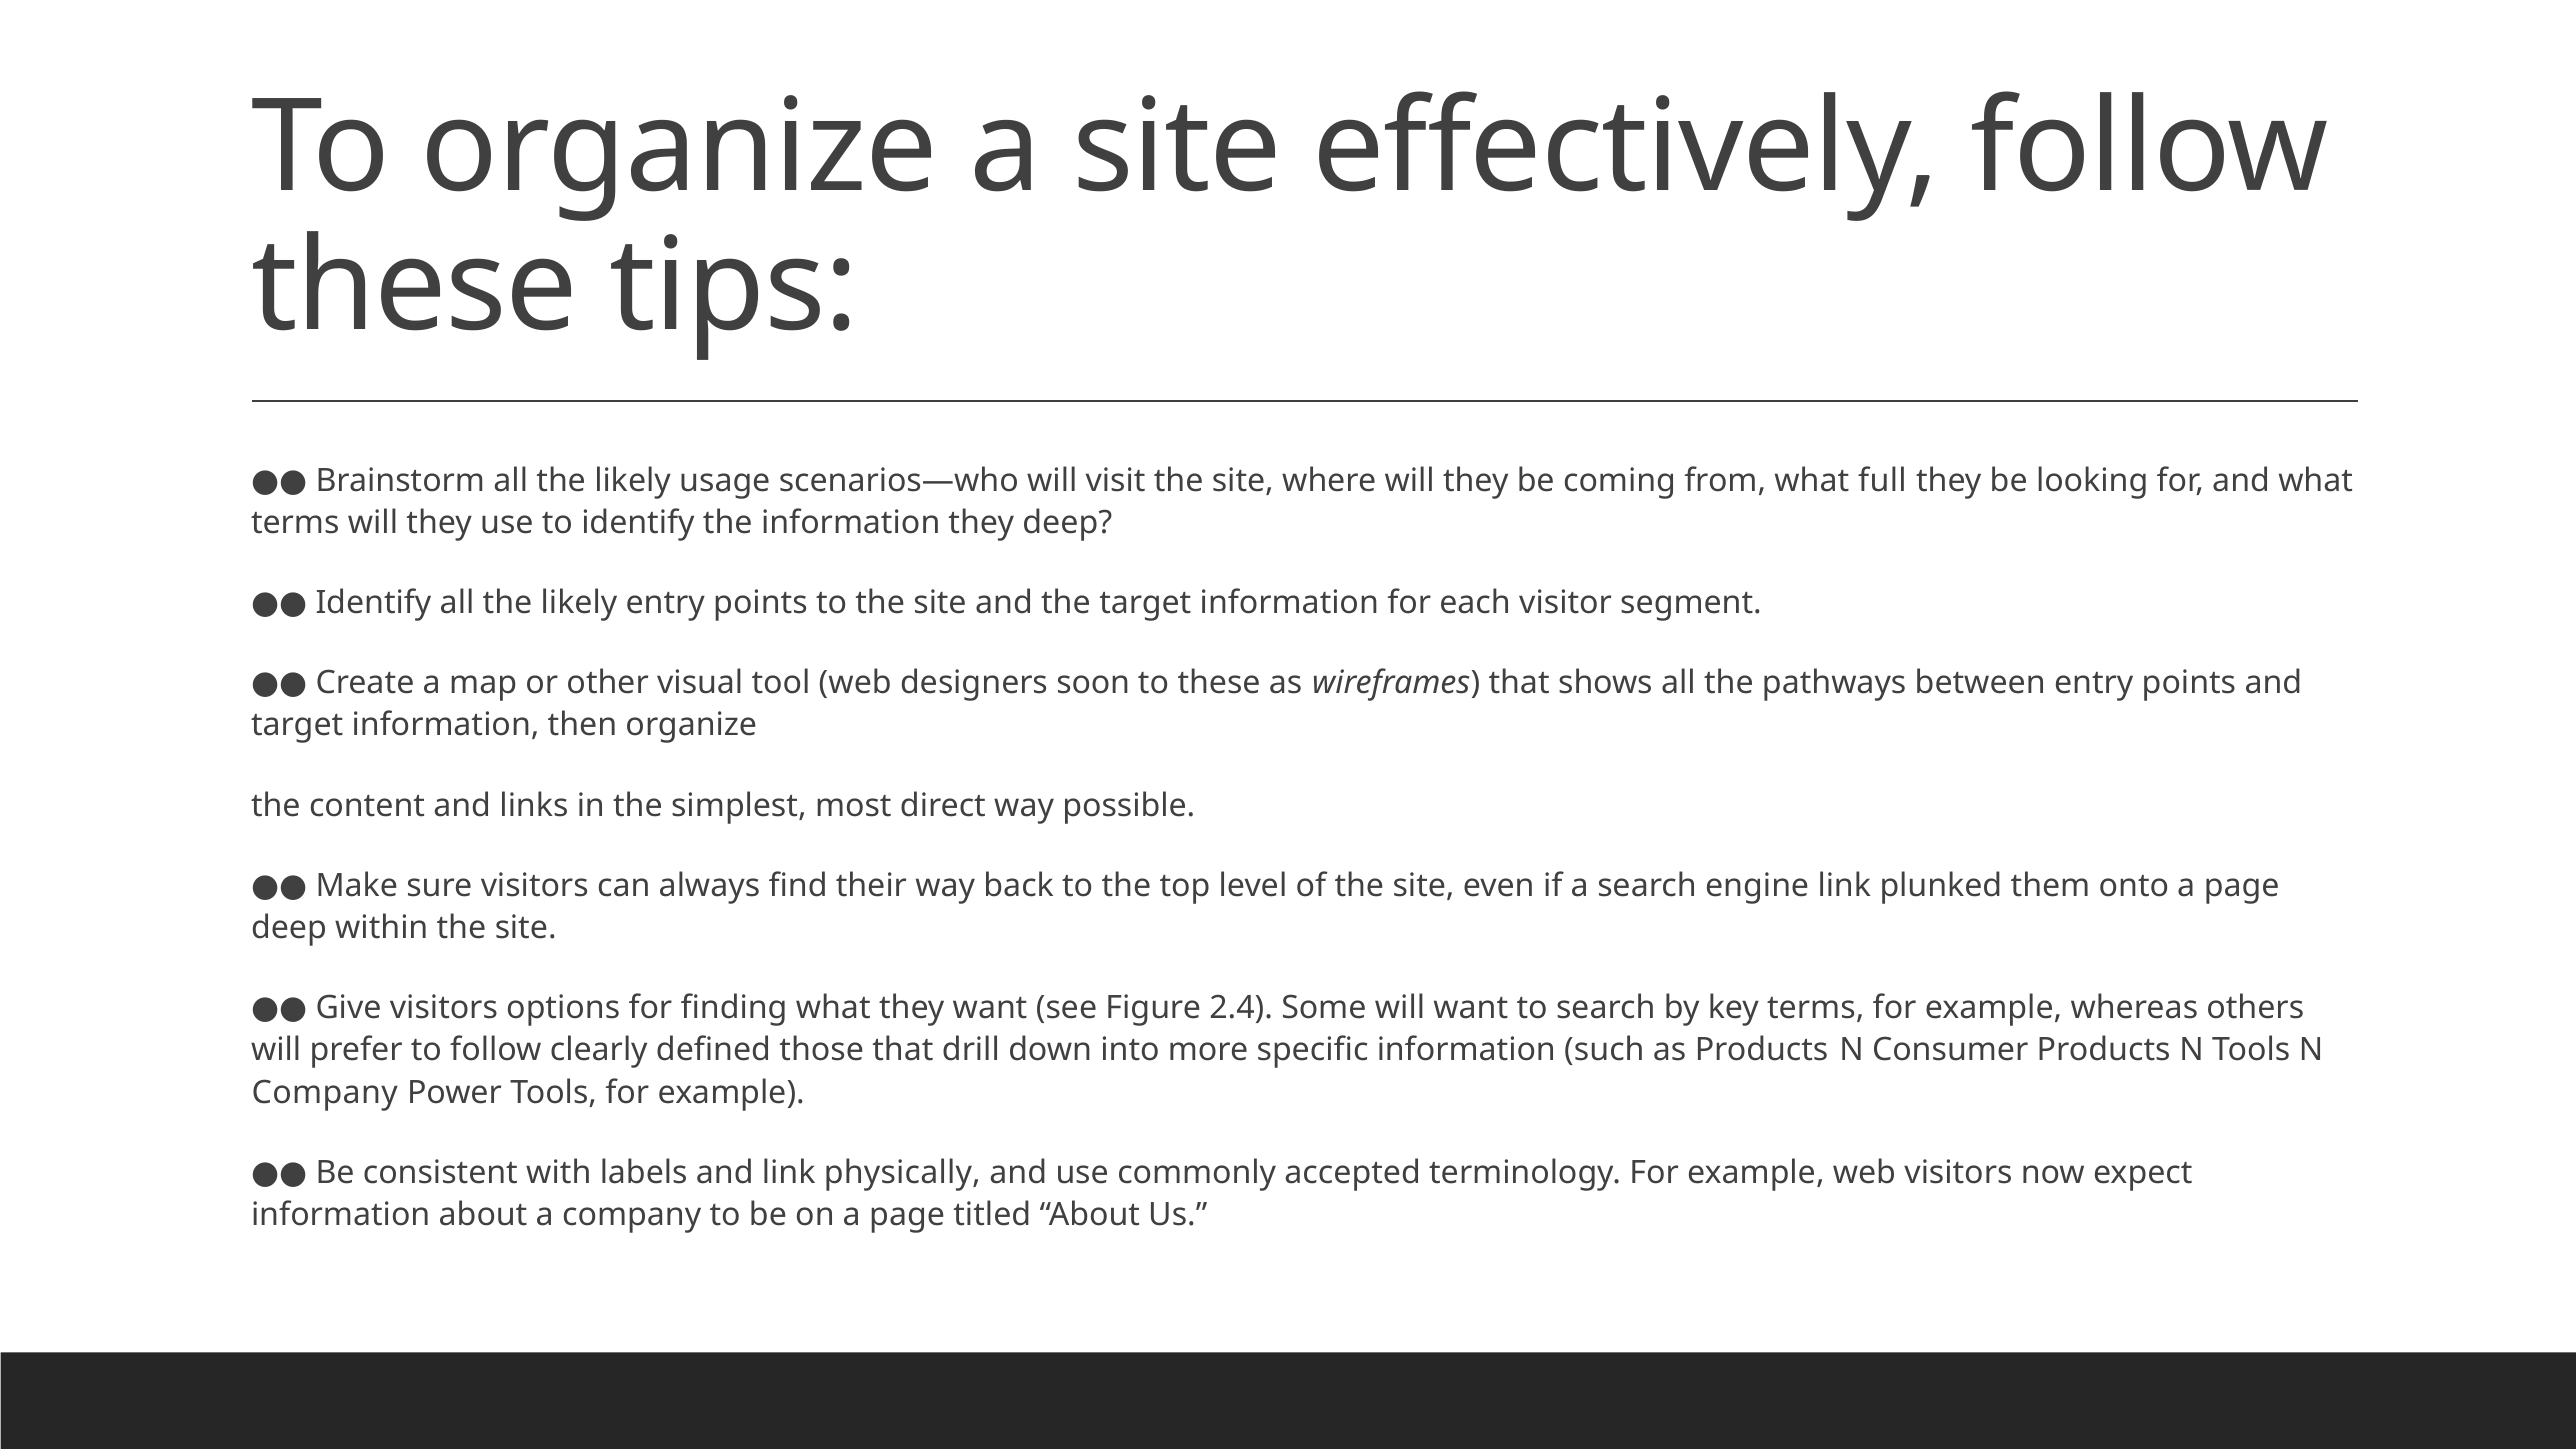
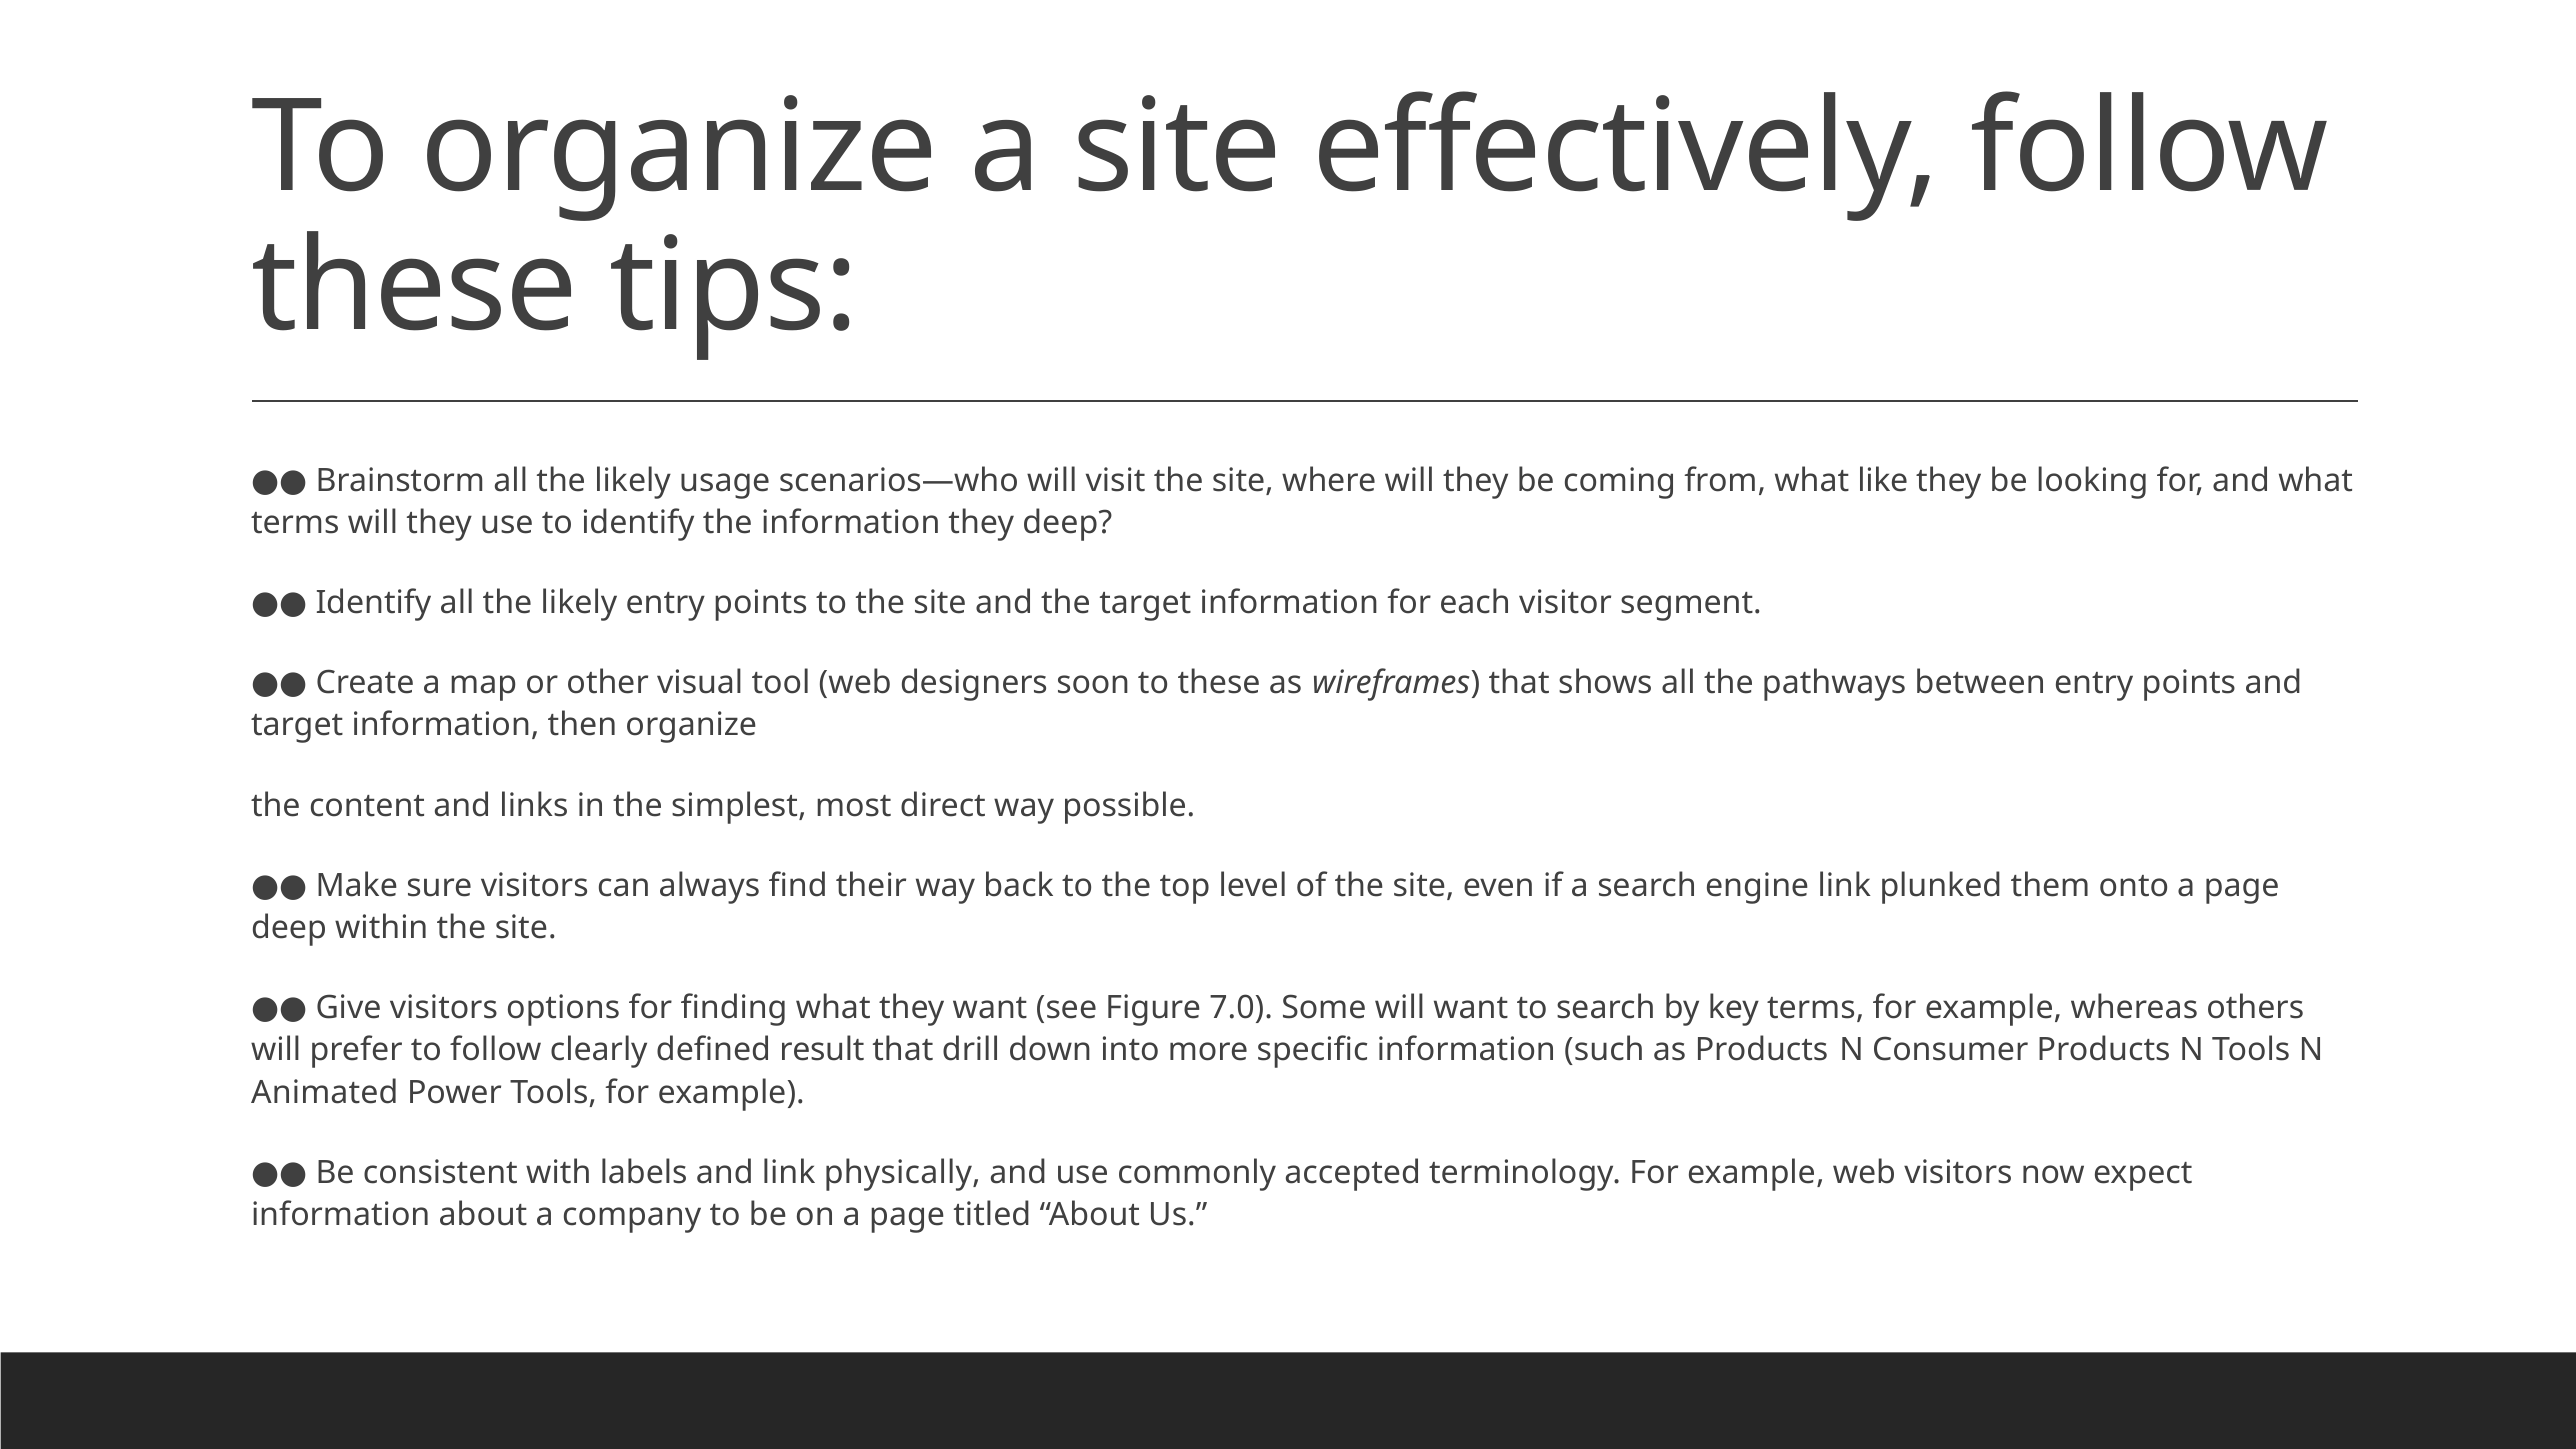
full: full -> like
2.4: 2.4 -> 7.0
those: those -> result
Company at (325, 1093): Company -> Animated
